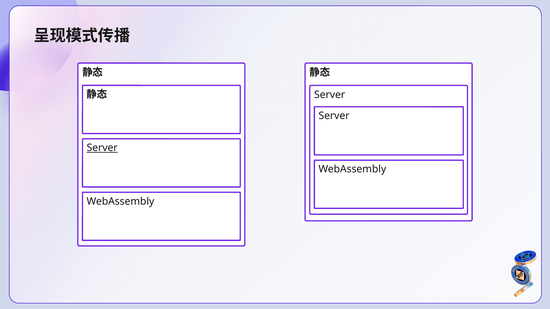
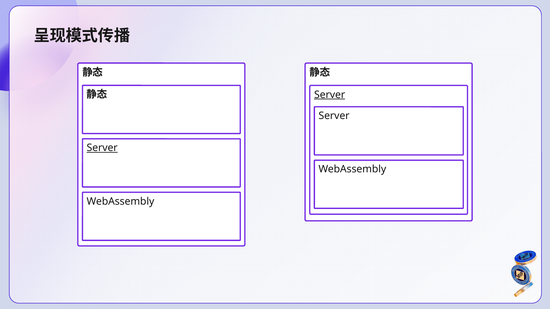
Server at (330, 95) underline: none -> present
